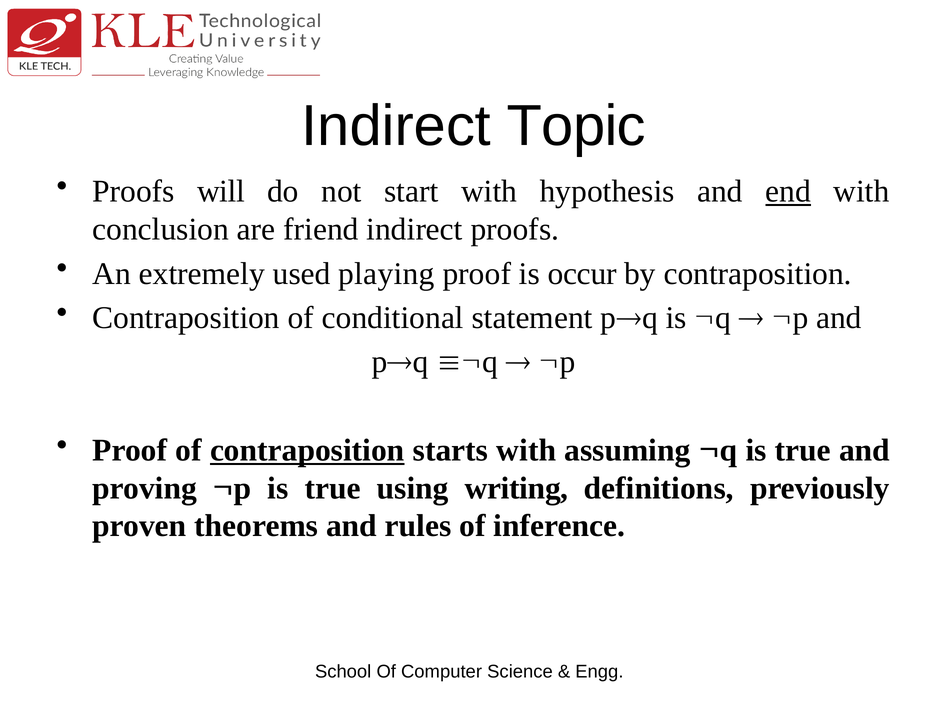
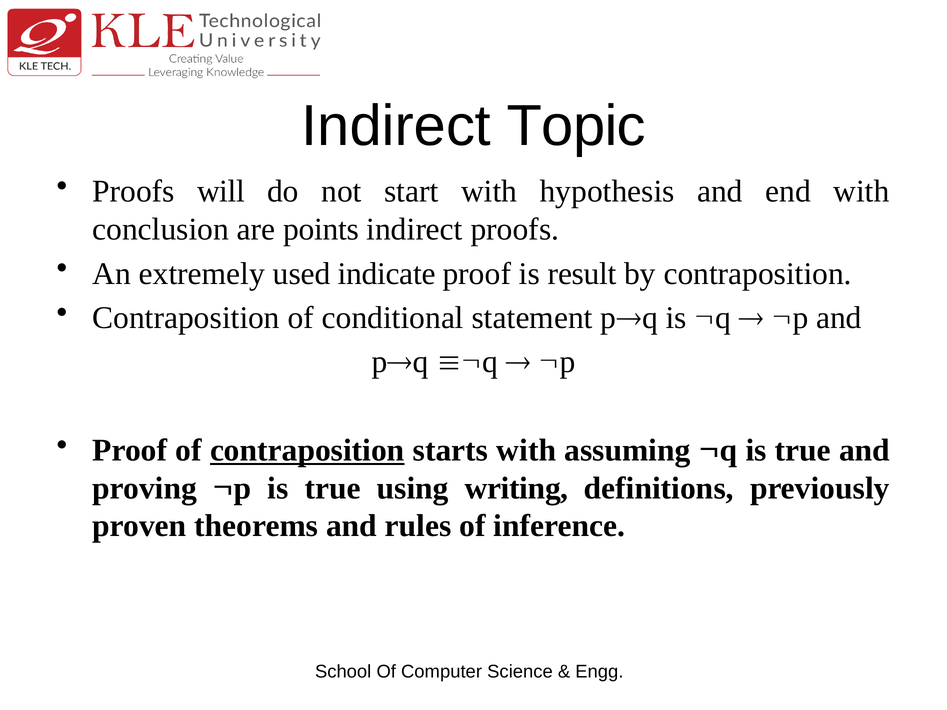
end underline: present -> none
friend: friend -> points
playing: playing -> indicate
occur: occur -> result
